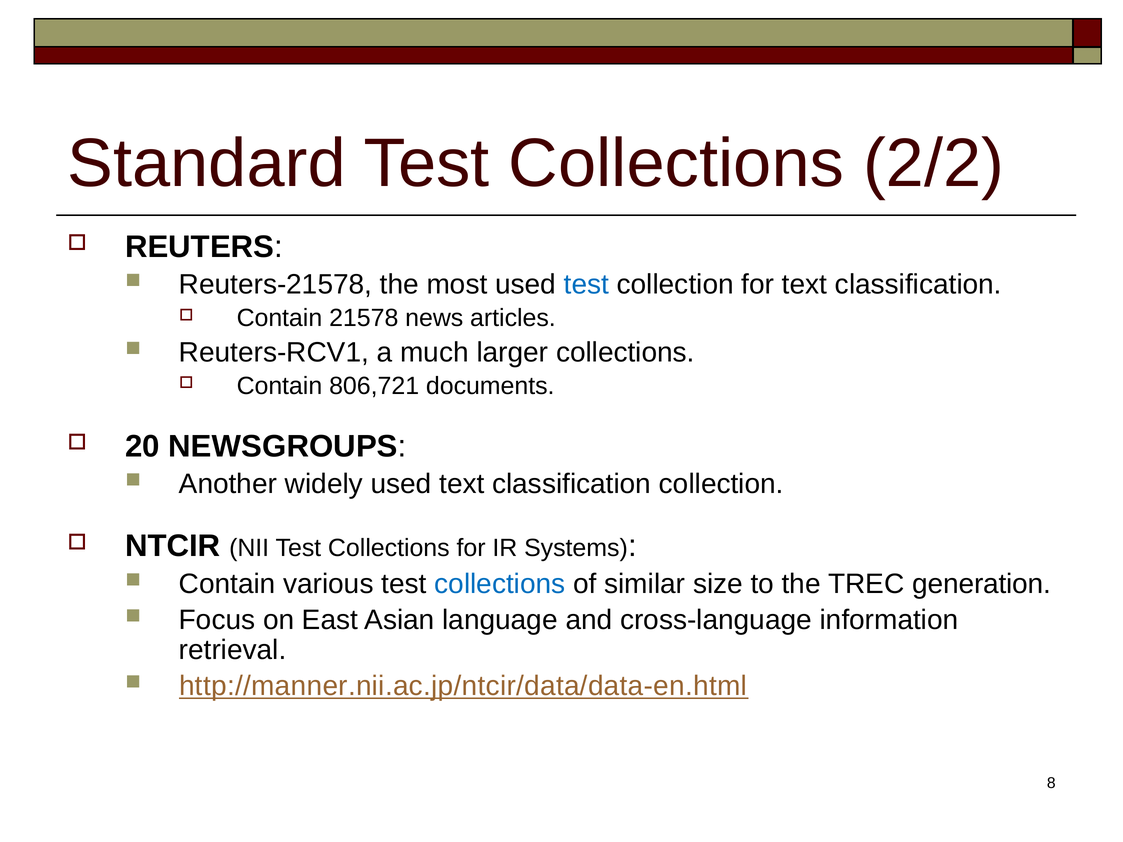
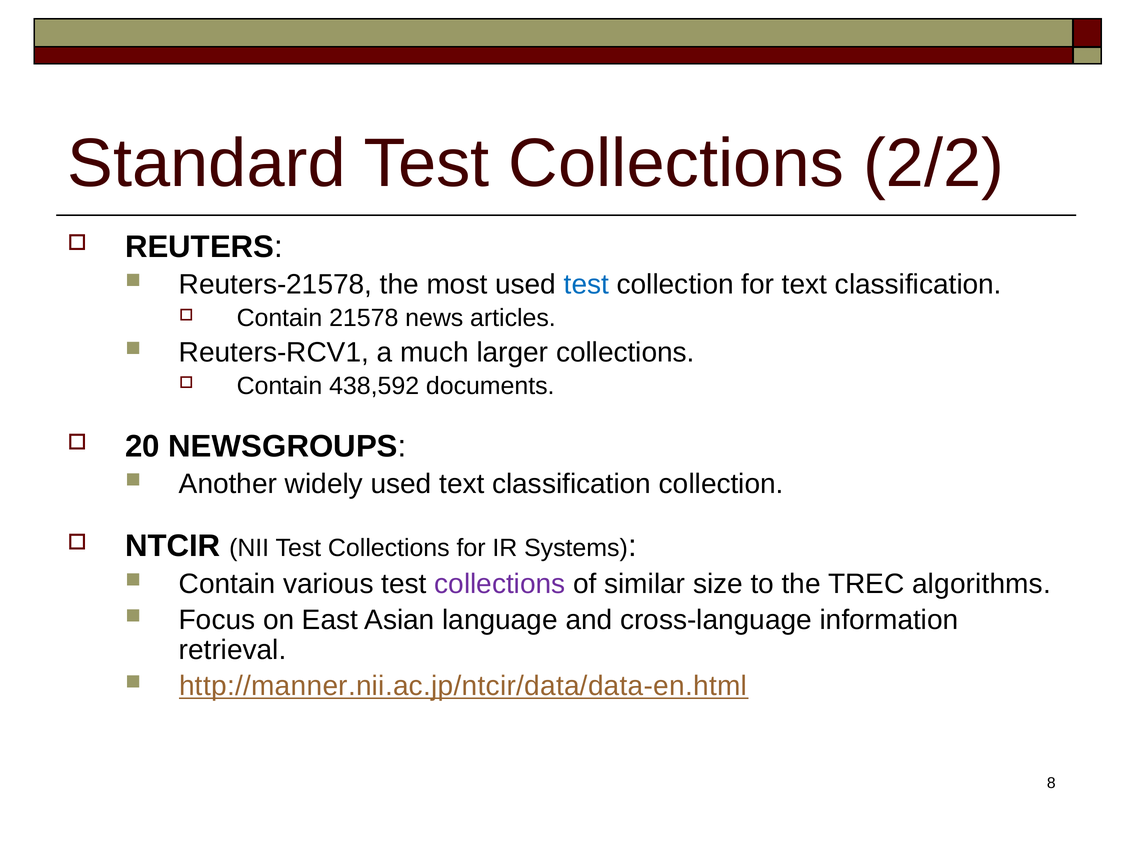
806,721: 806,721 -> 438,592
collections at (500, 584) colour: blue -> purple
generation: generation -> algorithms
